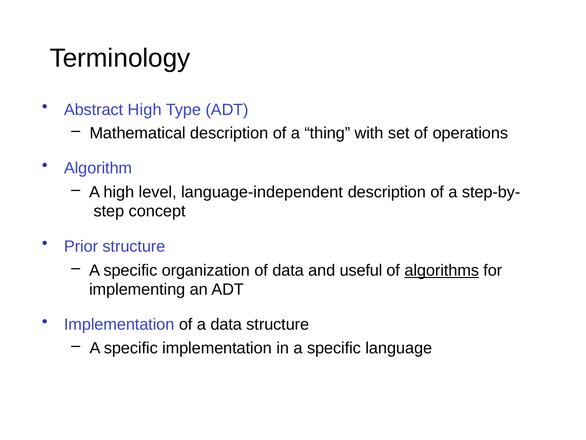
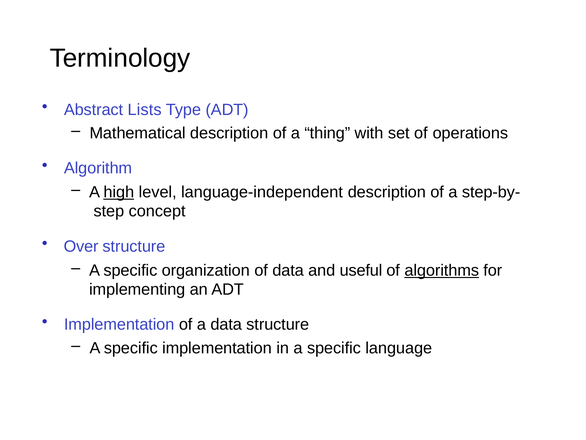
Abstract High: High -> Lists
high at (119, 192) underline: none -> present
Prior: Prior -> Over
